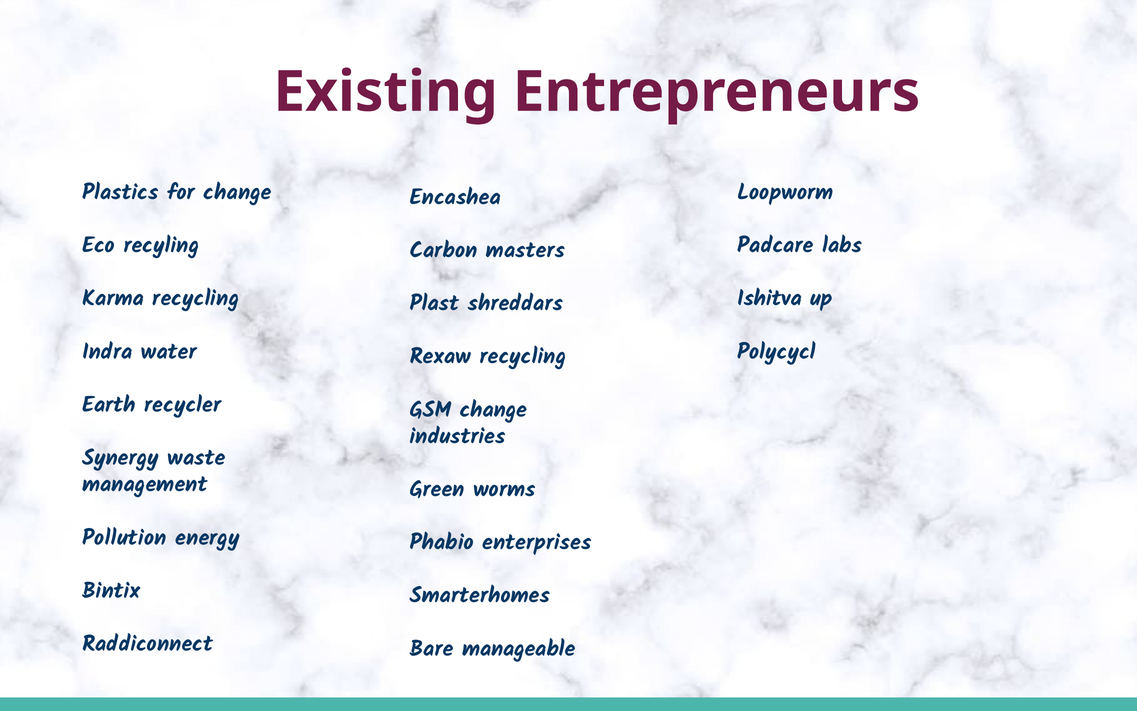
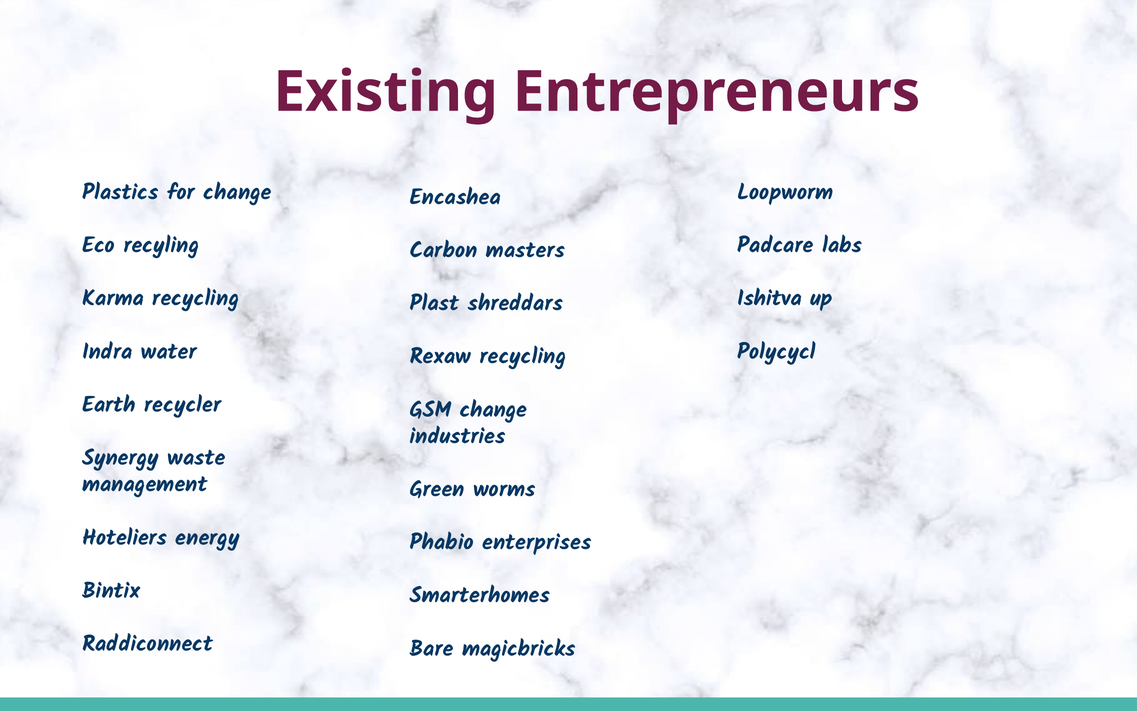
Pollution: Pollution -> Hoteliers
manageable: manageable -> magicbricks
